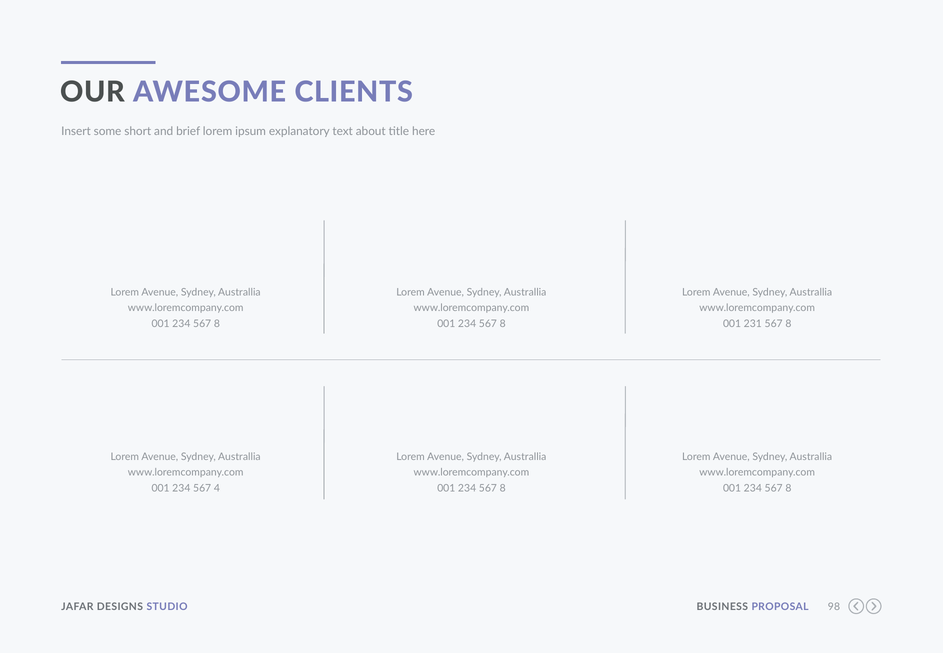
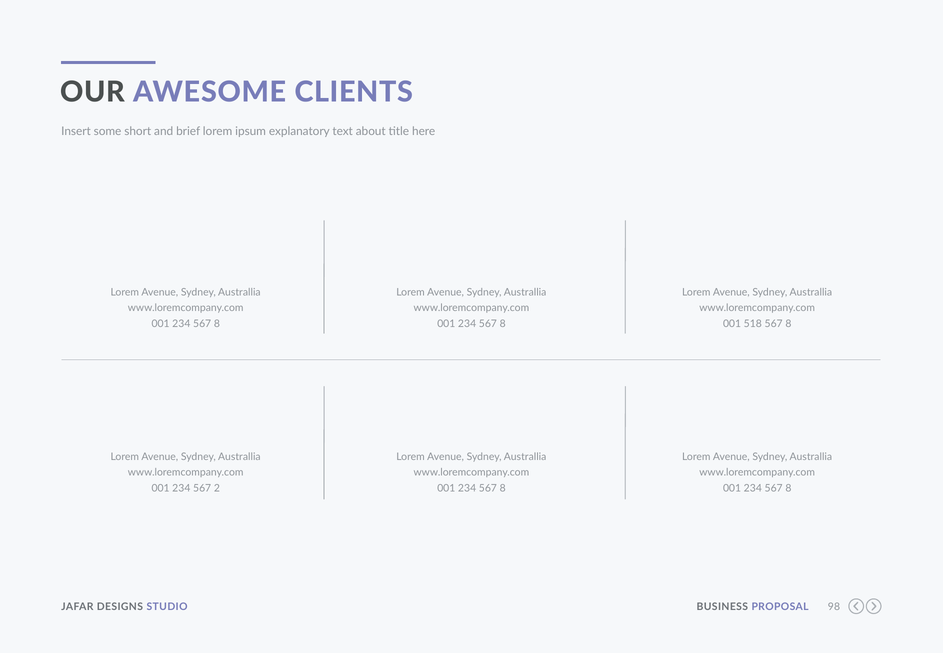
231: 231 -> 518
4: 4 -> 2
